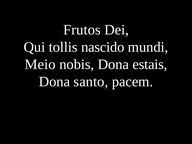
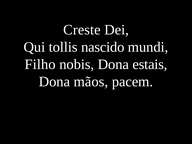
Frutos: Frutos -> Creste
Meio: Meio -> Filho
santo: santo -> mãos
